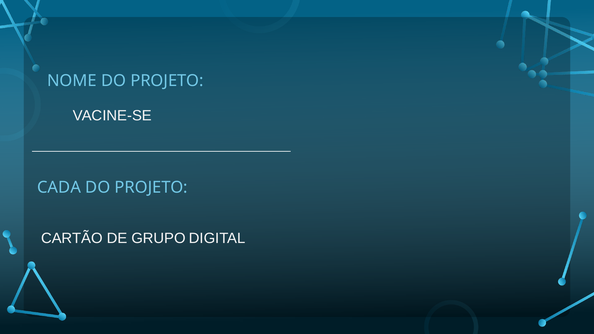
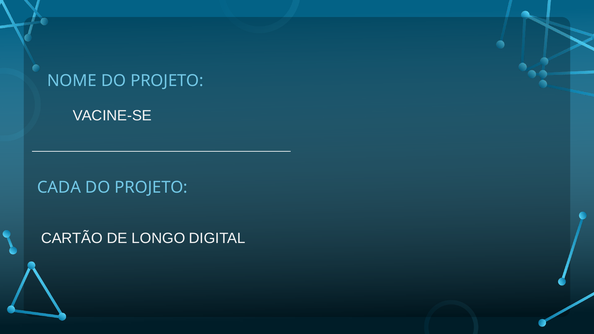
GRUPO: GRUPO -> LONGO
